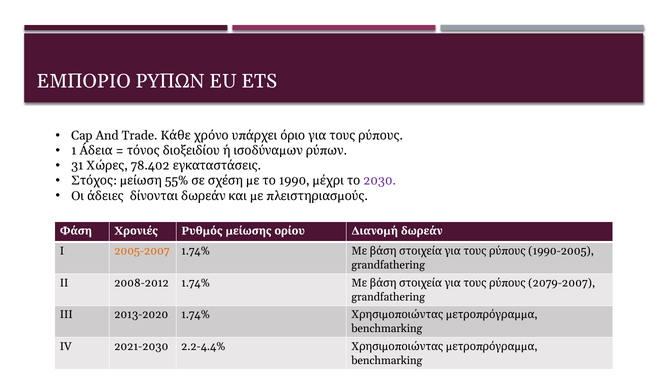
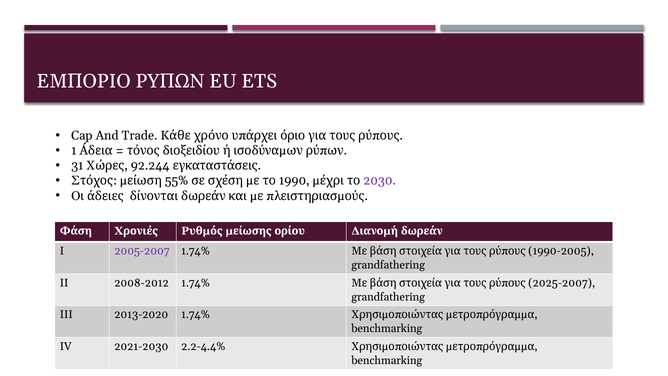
78.402: 78.402 -> 92.244
2005-2007 colour: orange -> purple
2079-2007: 2079-2007 -> 2025-2007
